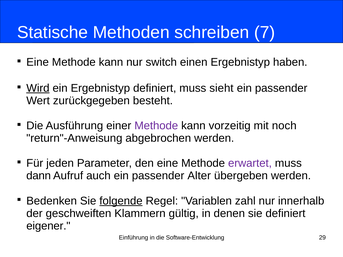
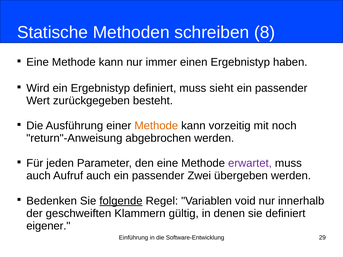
7: 7 -> 8
switch: switch -> immer
Wird underline: present -> none
Methode at (156, 126) colour: purple -> orange
dann at (39, 176): dann -> auch
Alter: Alter -> Zwei
zahl: zahl -> void
